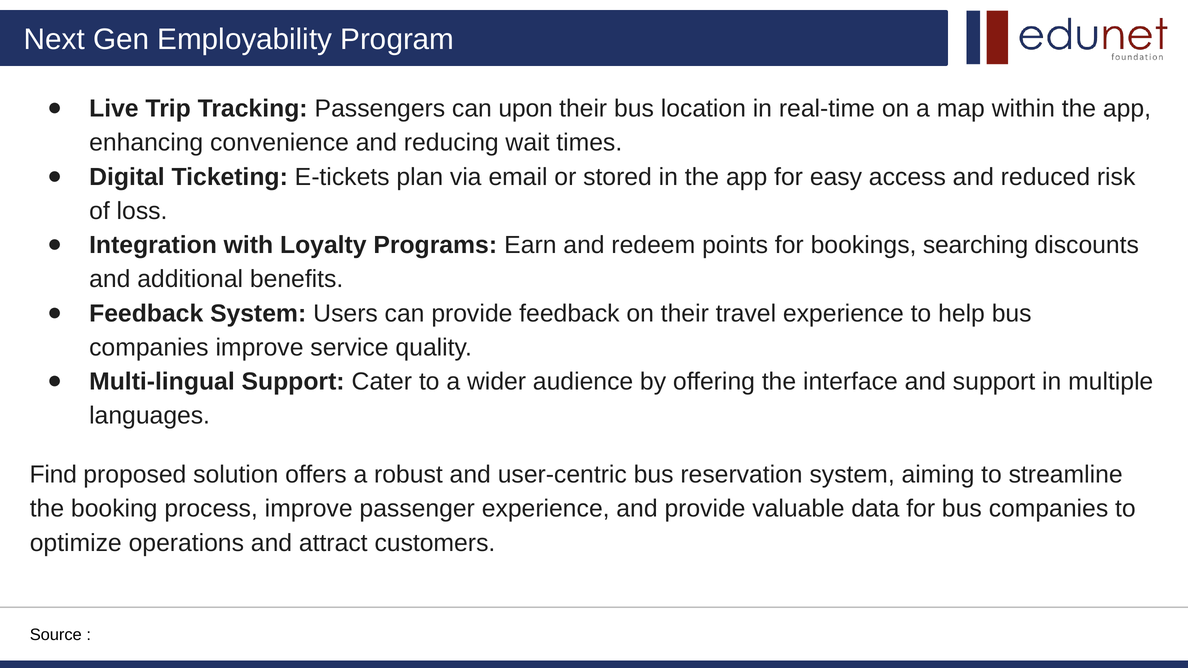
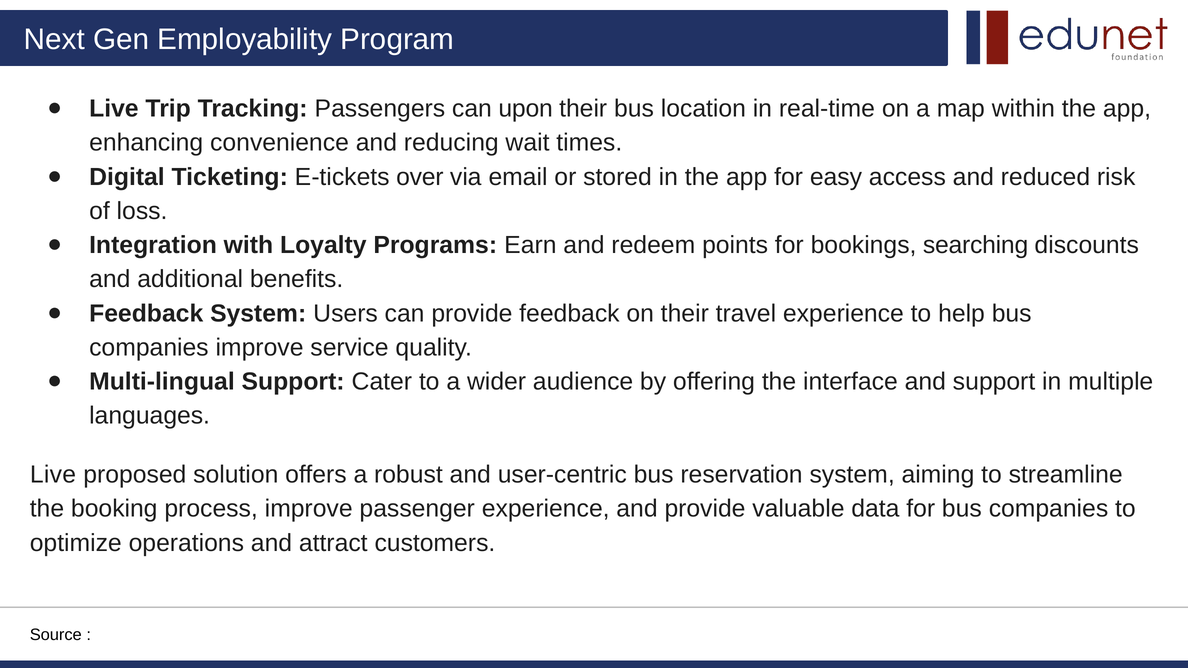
plan: plan -> over
Find at (53, 475): Find -> Live
